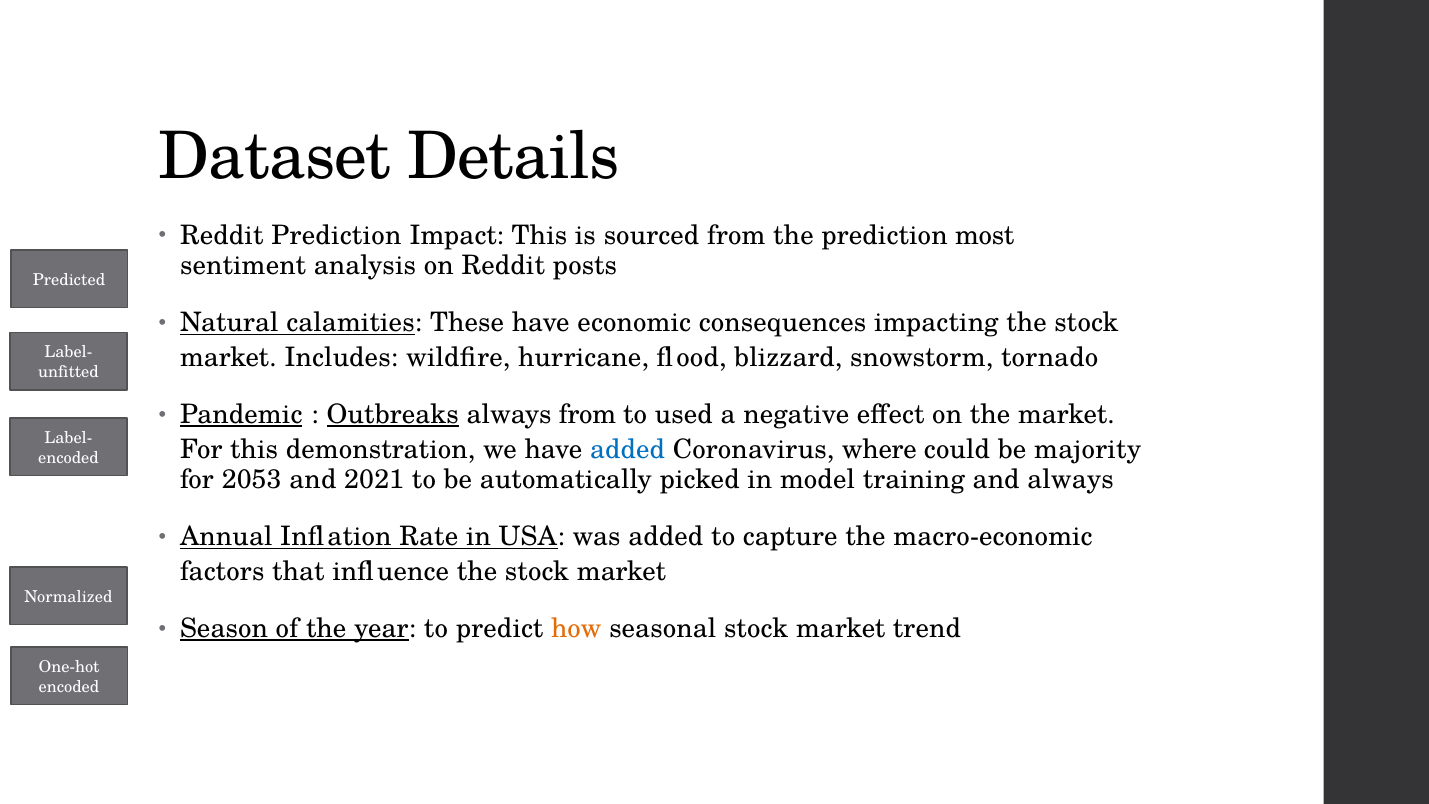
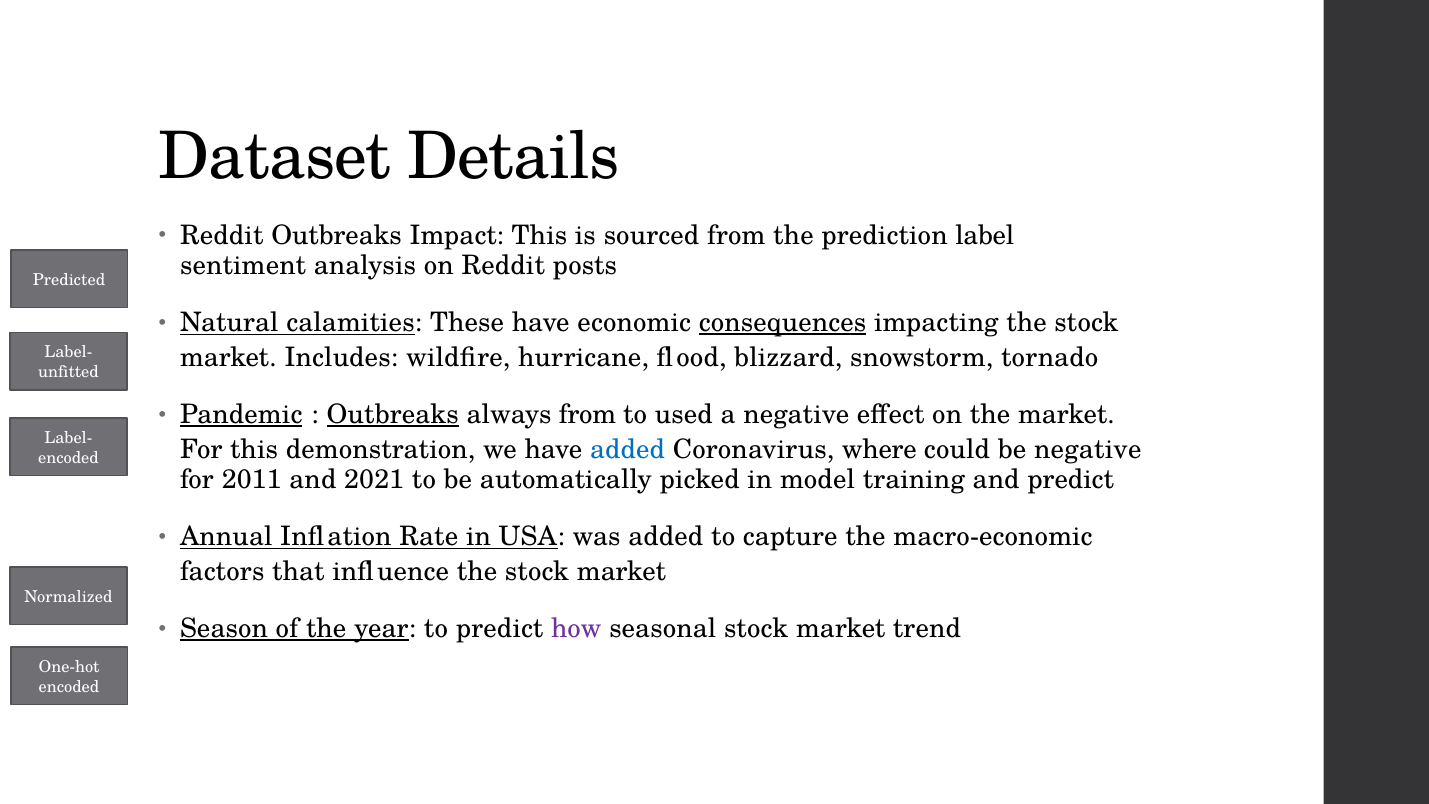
Reddit Prediction: Prediction -> Outbreaks
most: most -> label
consequences underline: none -> present
be majority: majority -> negative
2053: 2053 -> 2011
and always: always -> predict
how colour: orange -> purple
